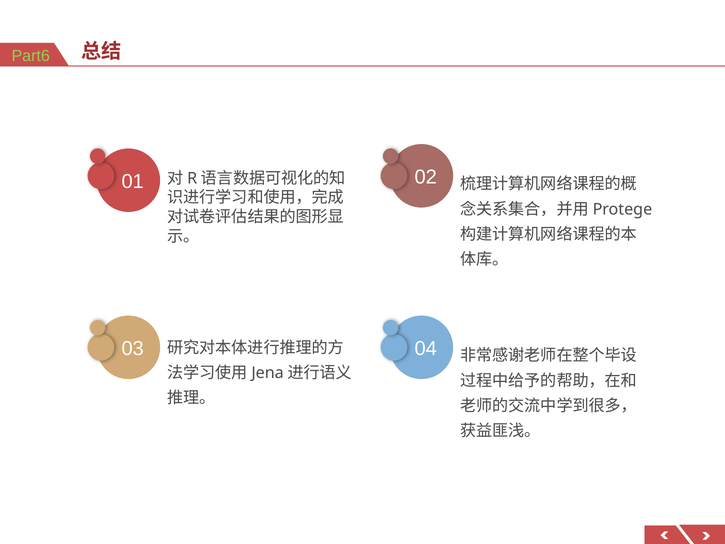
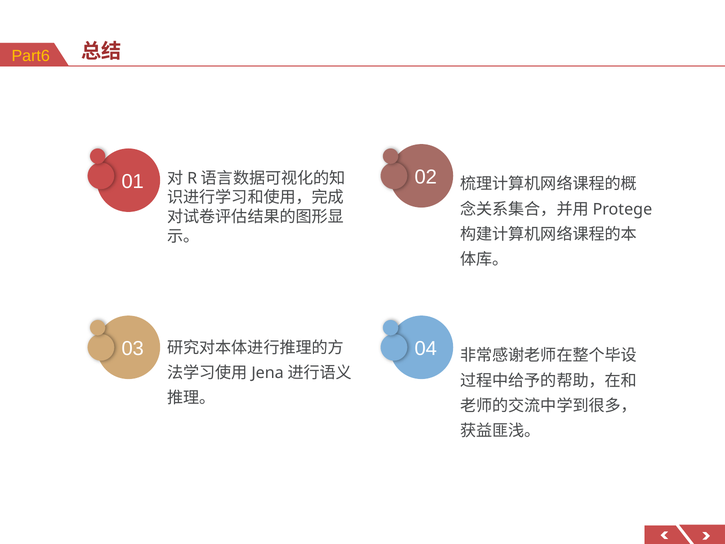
Part6 colour: light green -> yellow
